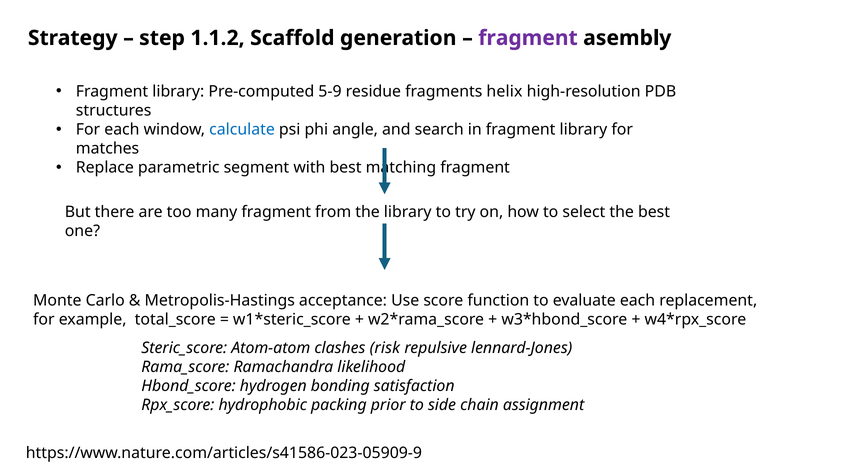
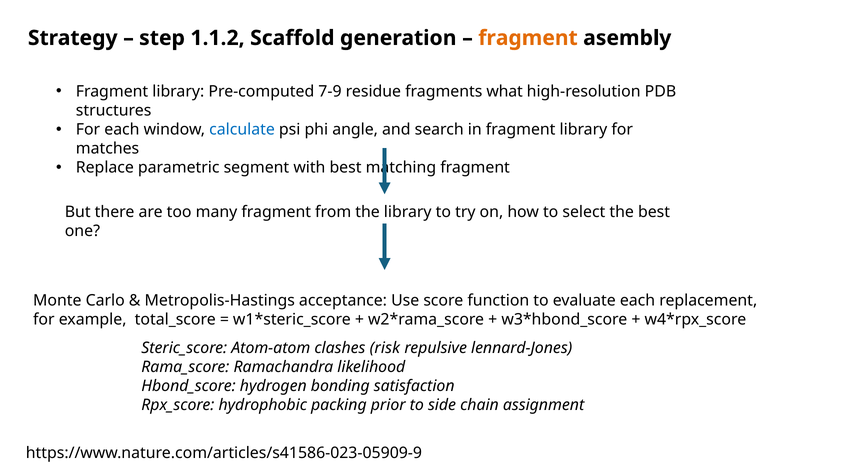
fragment at (528, 38) colour: purple -> orange
5-9: 5-9 -> 7-9
helix: helix -> what
